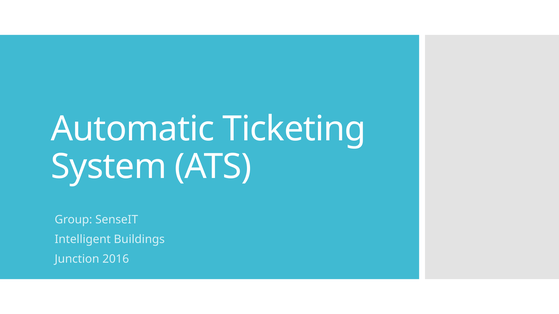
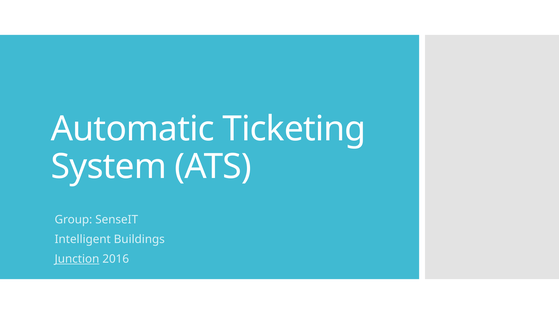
Junction underline: none -> present
